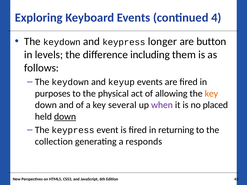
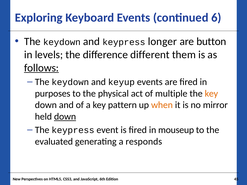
4: 4 -> 6
including: including -> different
follows underline: none -> present
allowing: allowing -> multiple
several: several -> pattern
when colour: purple -> orange
placed: placed -> mirror
returning: returning -> mouseup
collection: collection -> evaluated
